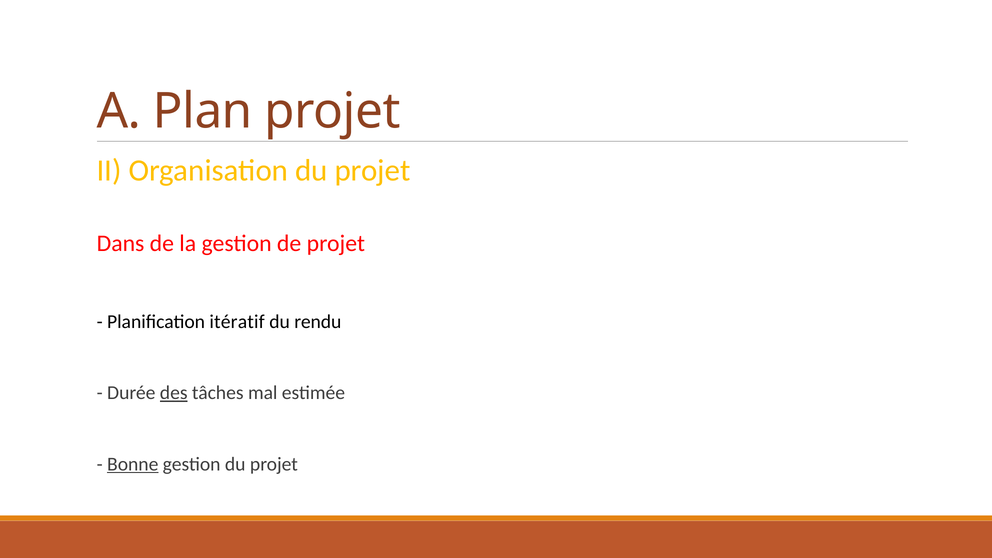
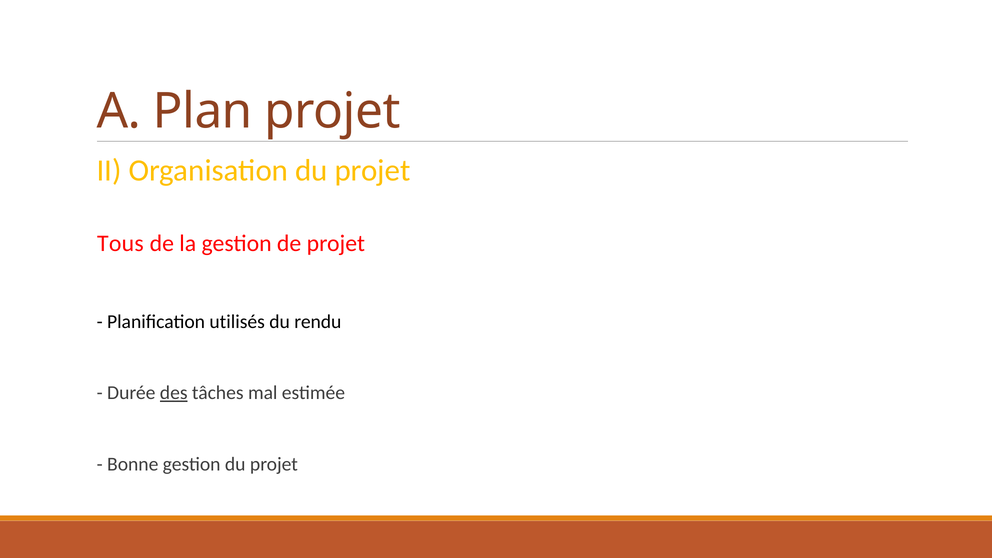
Dans: Dans -> Tous
itératif: itératif -> utilisés
Bonne underline: present -> none
